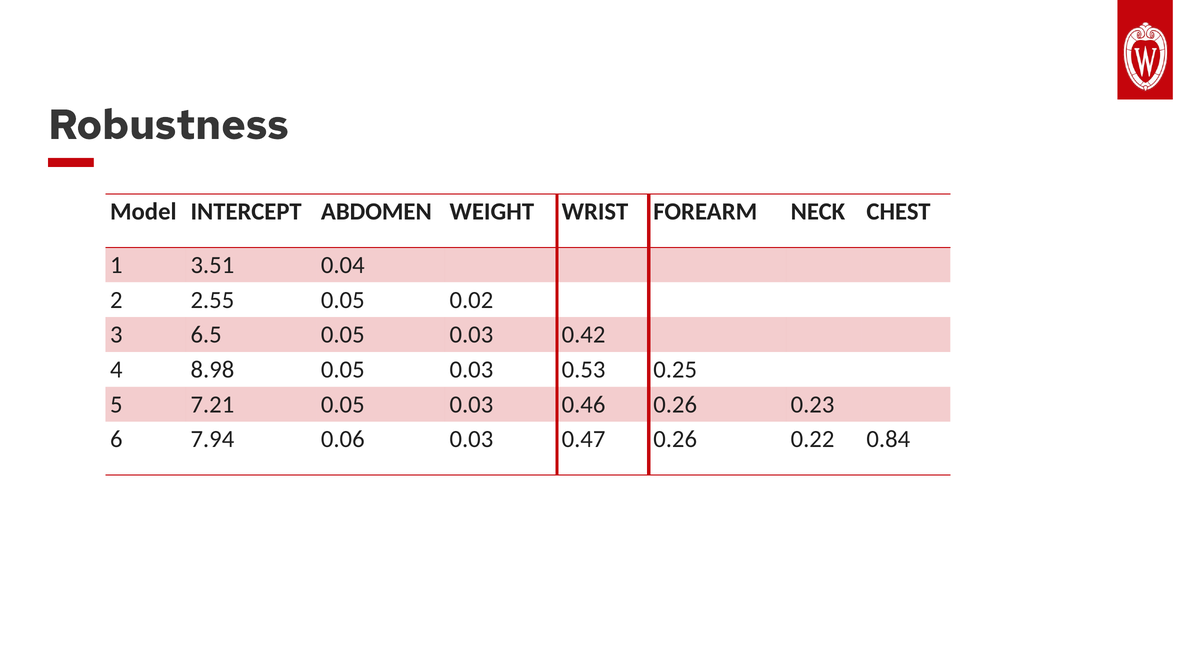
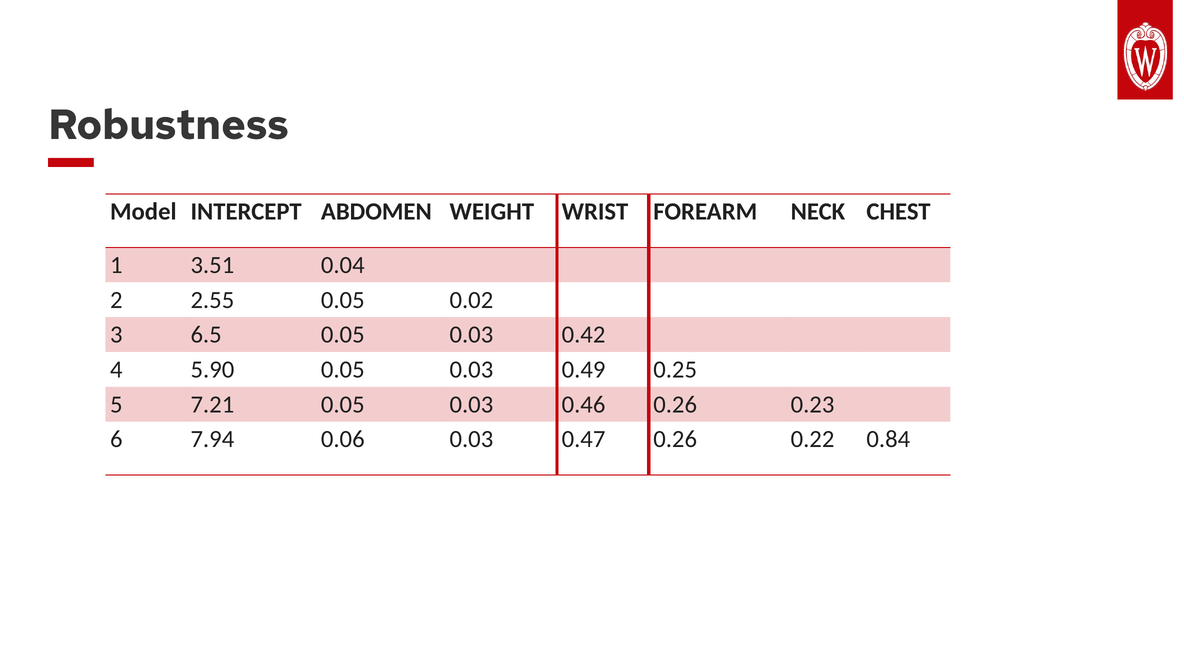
8.98: 8.98 -> 5.90
0.53: 0.53 -> 0.49
